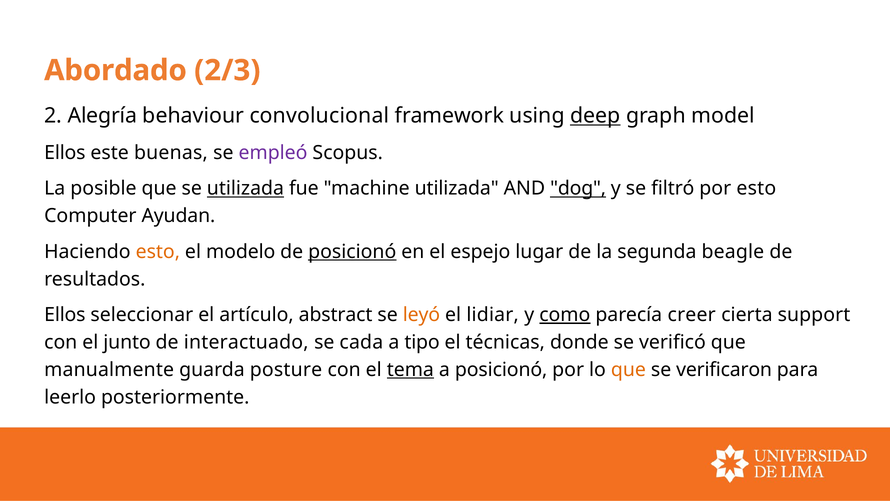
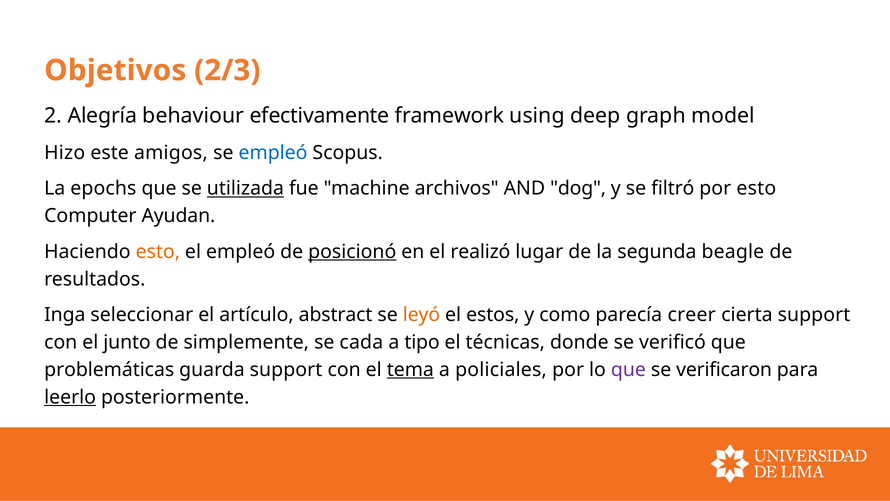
Abordado: Abordado -> Objetivos
convolucional: convolucional -> efectivamente
deep underline: present -> none
Ellos at (65, 153): Ellos -> Hizo
buenas: buenas -> amigos
empleó at (273, 153) colour: purple -> blue
posible: posible -> epochs
machine utilizada: utilizada -> archivos
dog underline: present -> none
el modelo: modelo -> empleó
espejo: espejo -> realizó
Ellos at (65, 315): Ellos -> Inga
lidiar: lidiar -> estos
como underline: present -> none
interactuado: interactuado -> simplemente
manualmente: manualmente -> problemáticas
guarda posture: posture -> support
a posicionó: posicionó -> policiales
que at (628, 369) colour: orange -> purple
leerlo underline: none -> present
